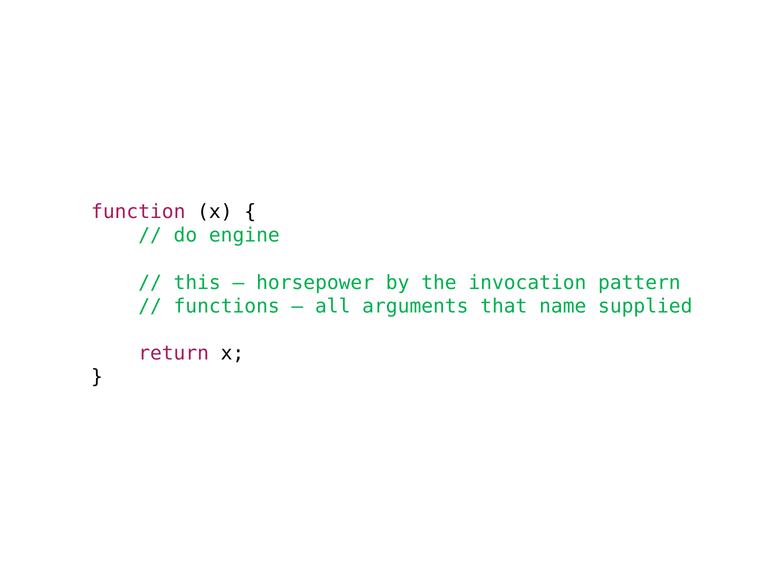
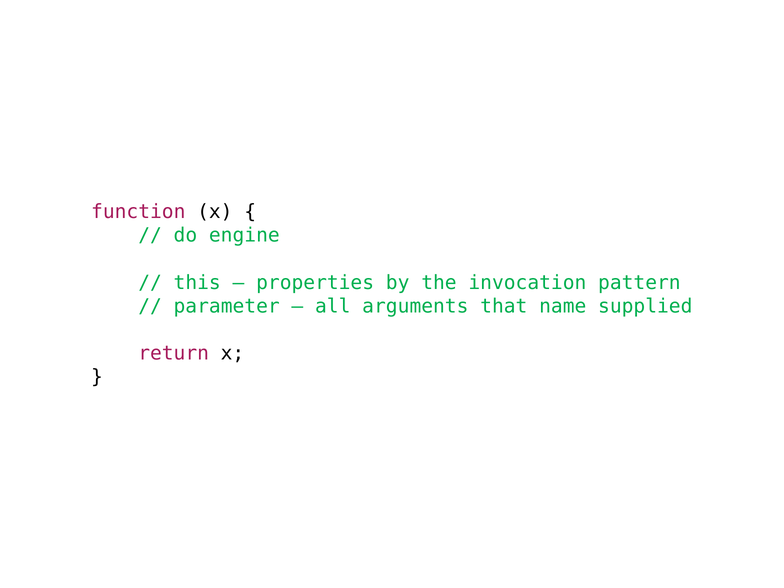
horsepower: horsepower -> properties
functions: functions -> parameter
